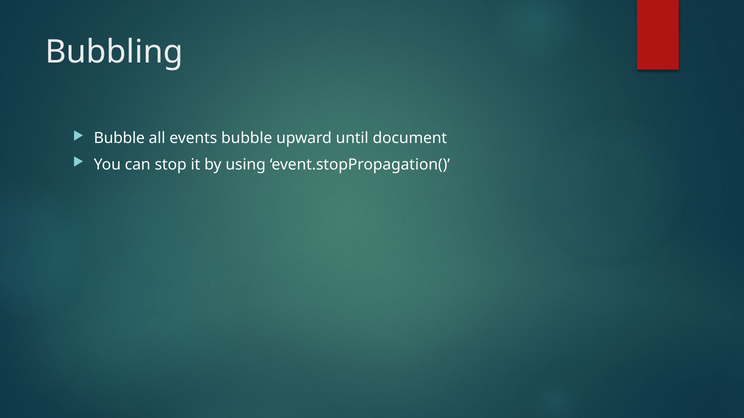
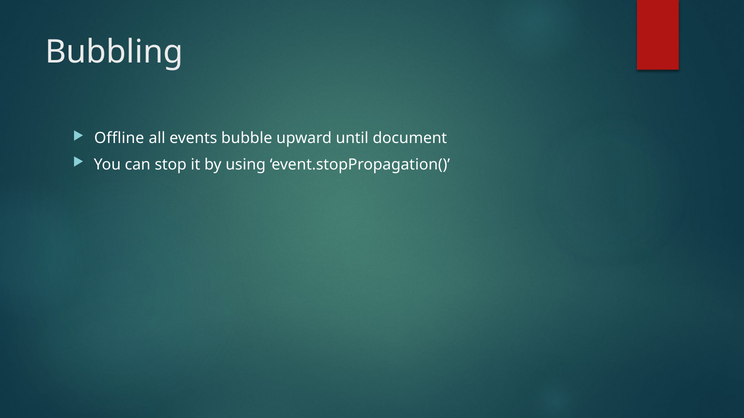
Bubble at (119, 138): Bubble -> Offline
